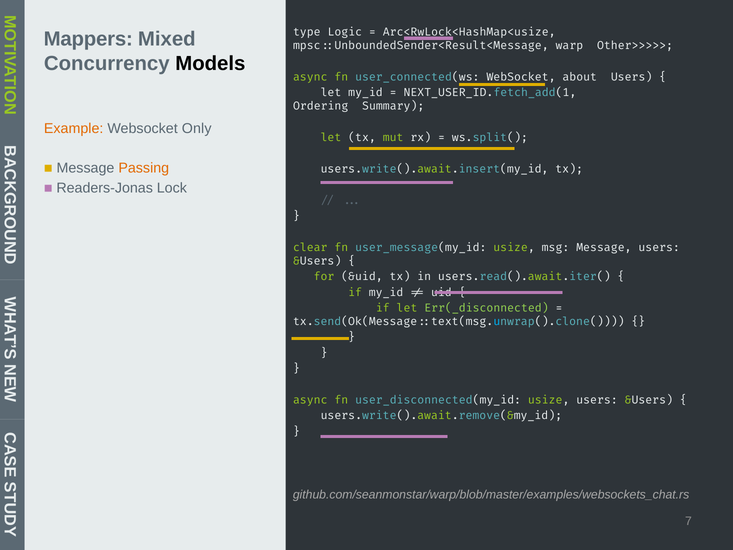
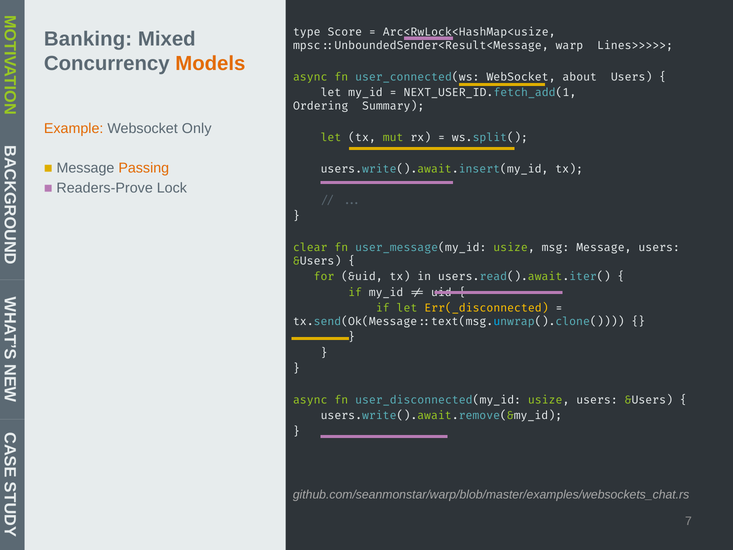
Logic: Logic -> Score
Mappers: Mappers -> Banking
warp::Other>>>>>: warp::Other>>>>> -> warp::Lines>>>>>
Models colour: black -> orange
Readers-Jonas: Readers-Jonas -> Readers-Prove
Err(_disconnected colour: light green -> yellow
